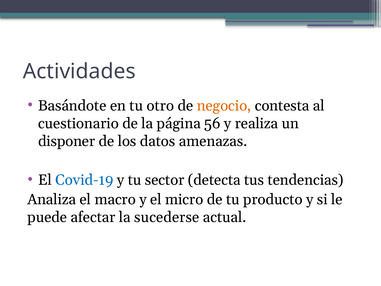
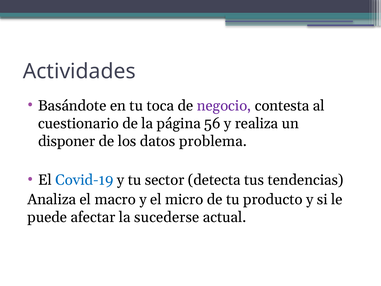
otro: otro -> toca
negocio colour: orange -> purple
amenazas: amenazas -> problema
